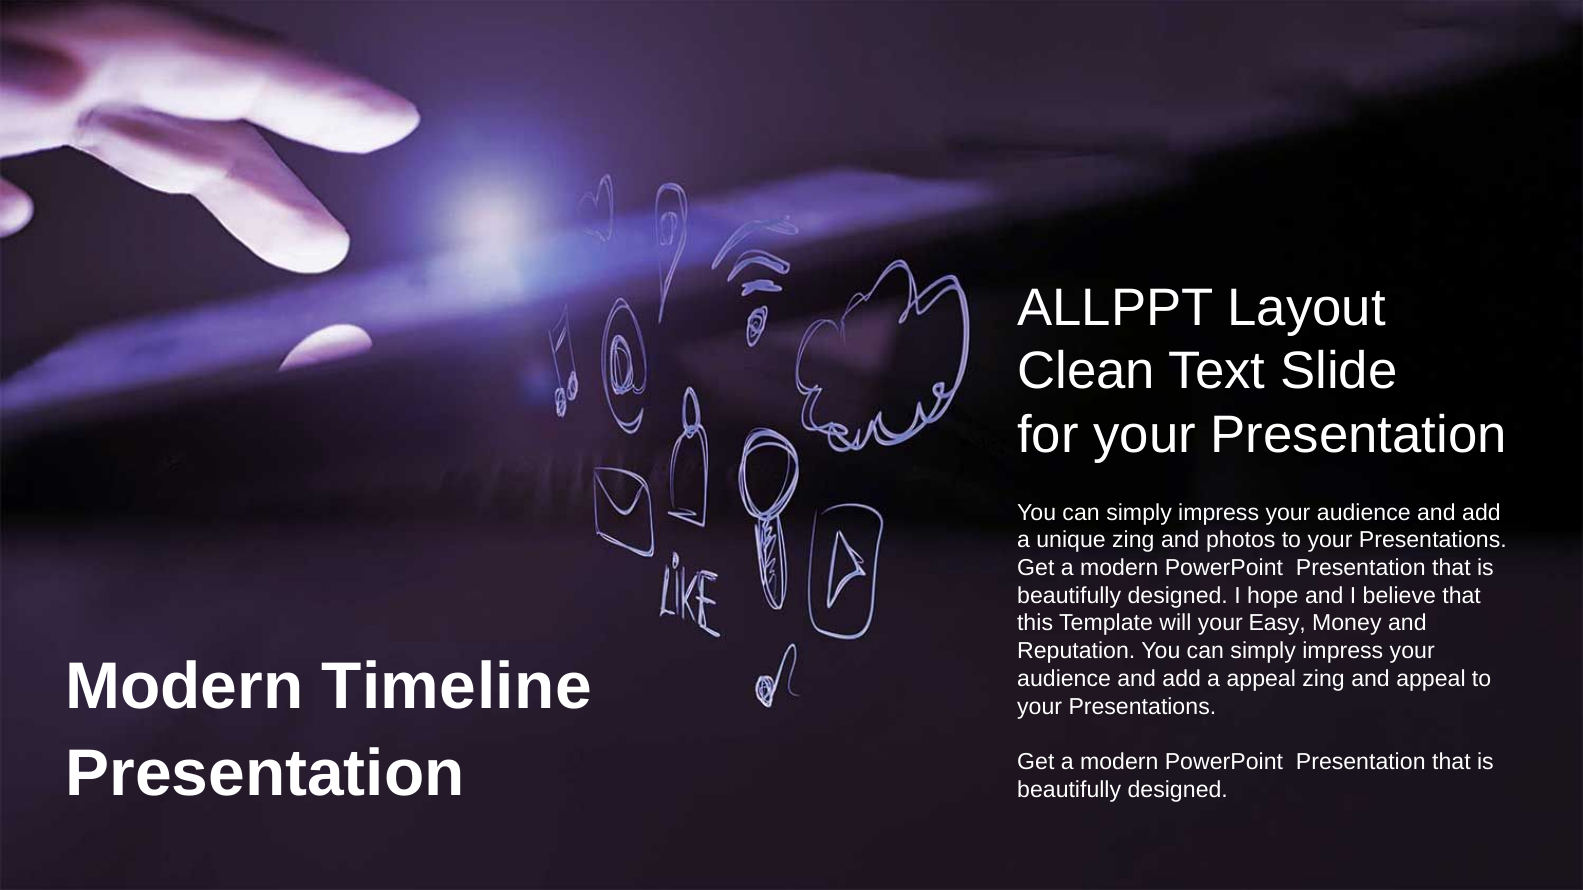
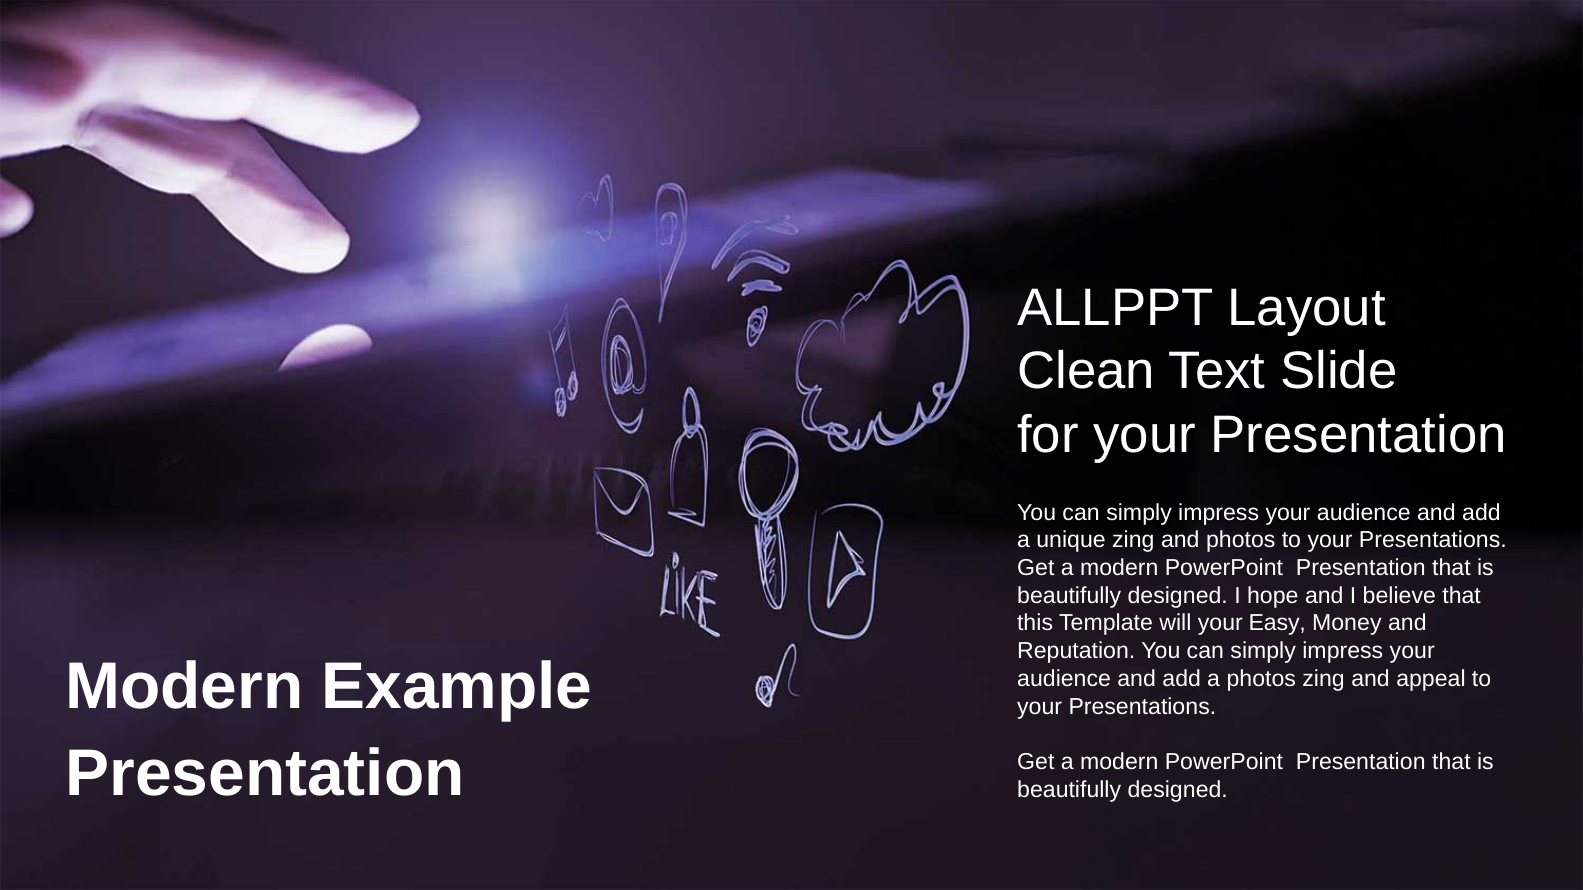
Timeline: Timeline -> Example
a appeal: appeal -> photos
